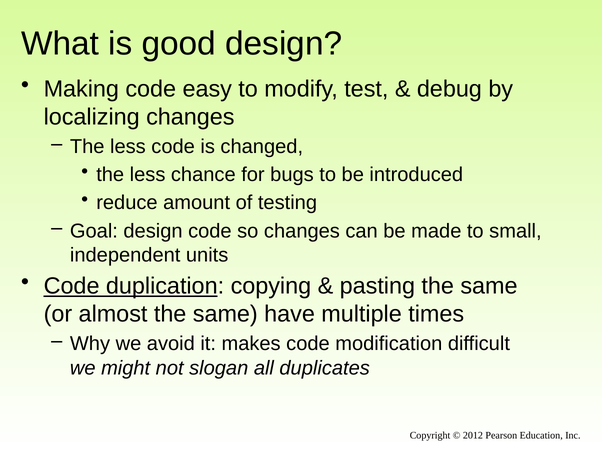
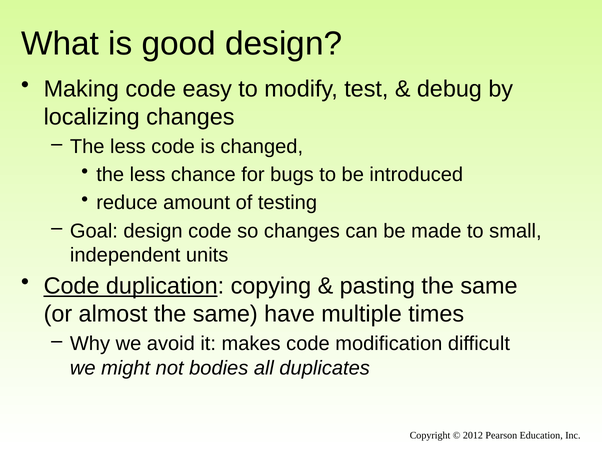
slogan: slogan -> bodies
